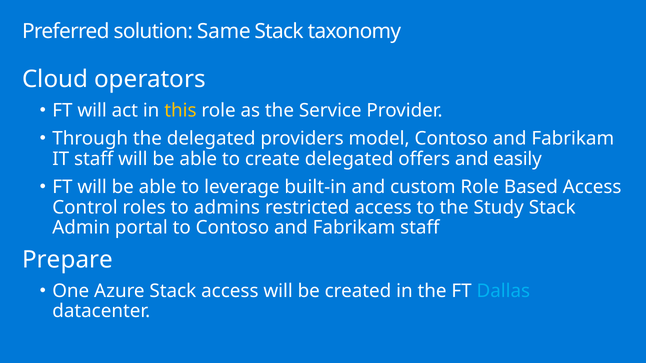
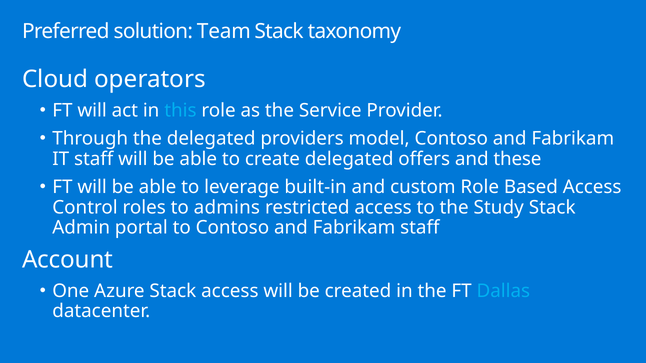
Same: Same -> Team
this colour: yellow -> light blue
easily: easily -> these
Prepare: Prepare -> Account
